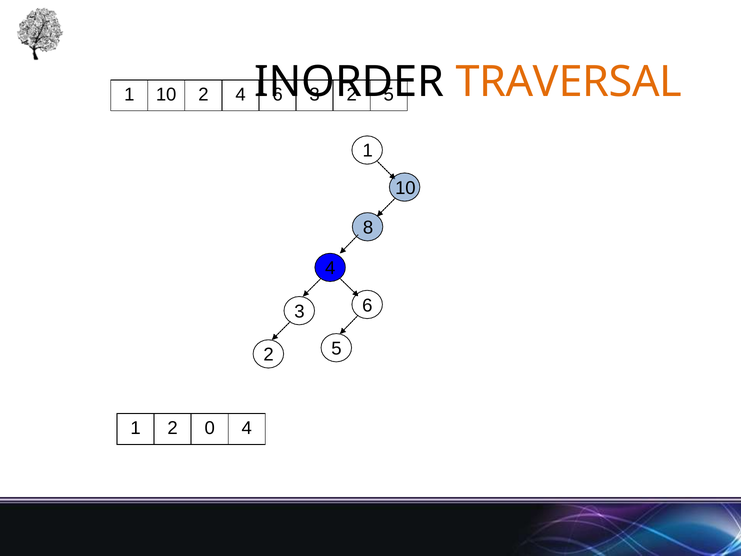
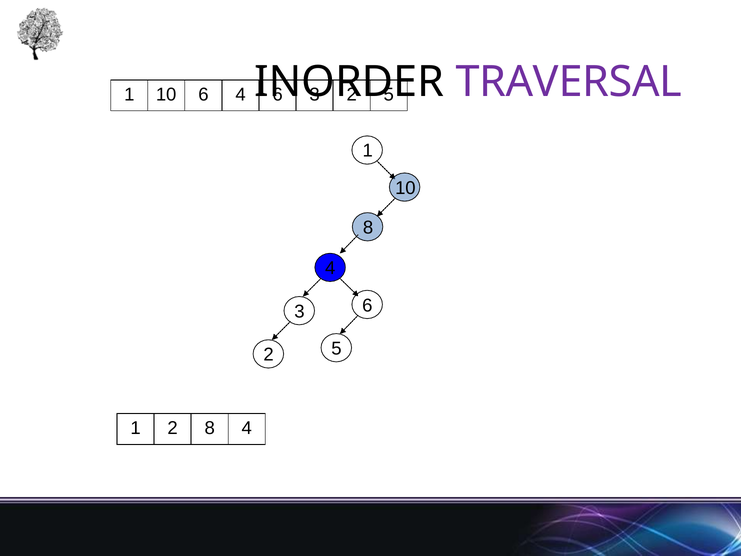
TRAVERSAL colour: orange -> purple
10 2: 2 -> 6
2 0: 0 -> 8
